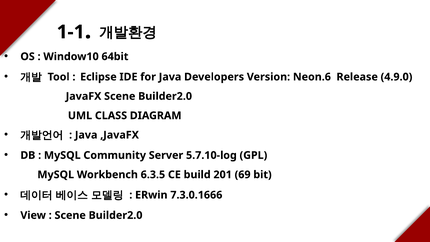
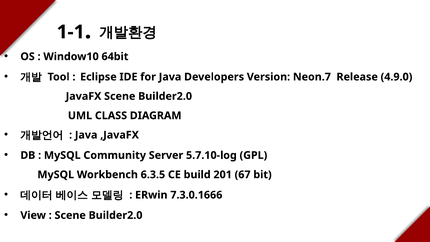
Neon.6: Neon.6 -> Neon.7
69: 69 -> 67
